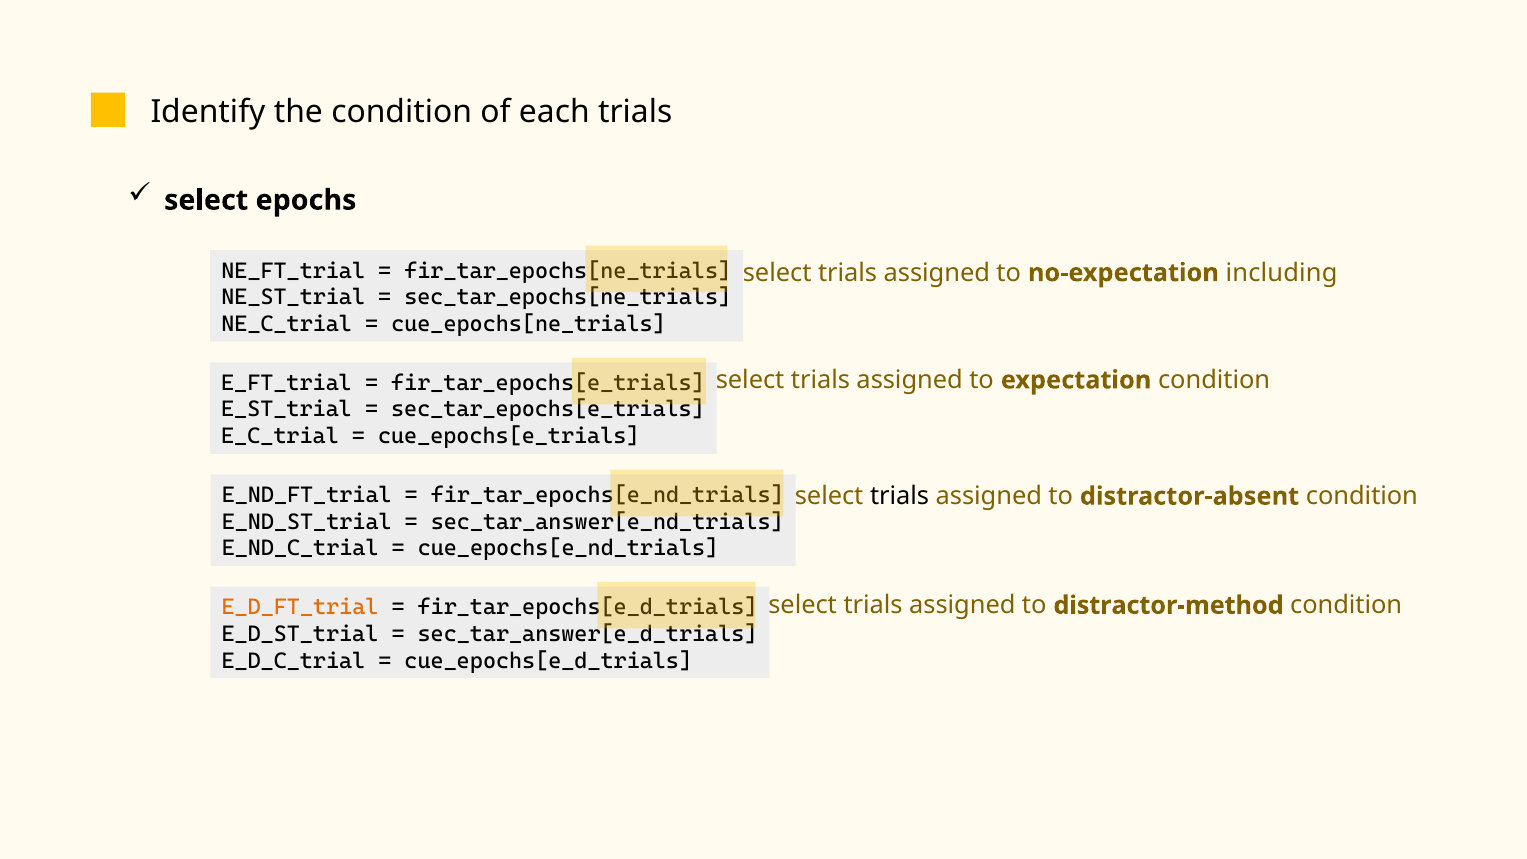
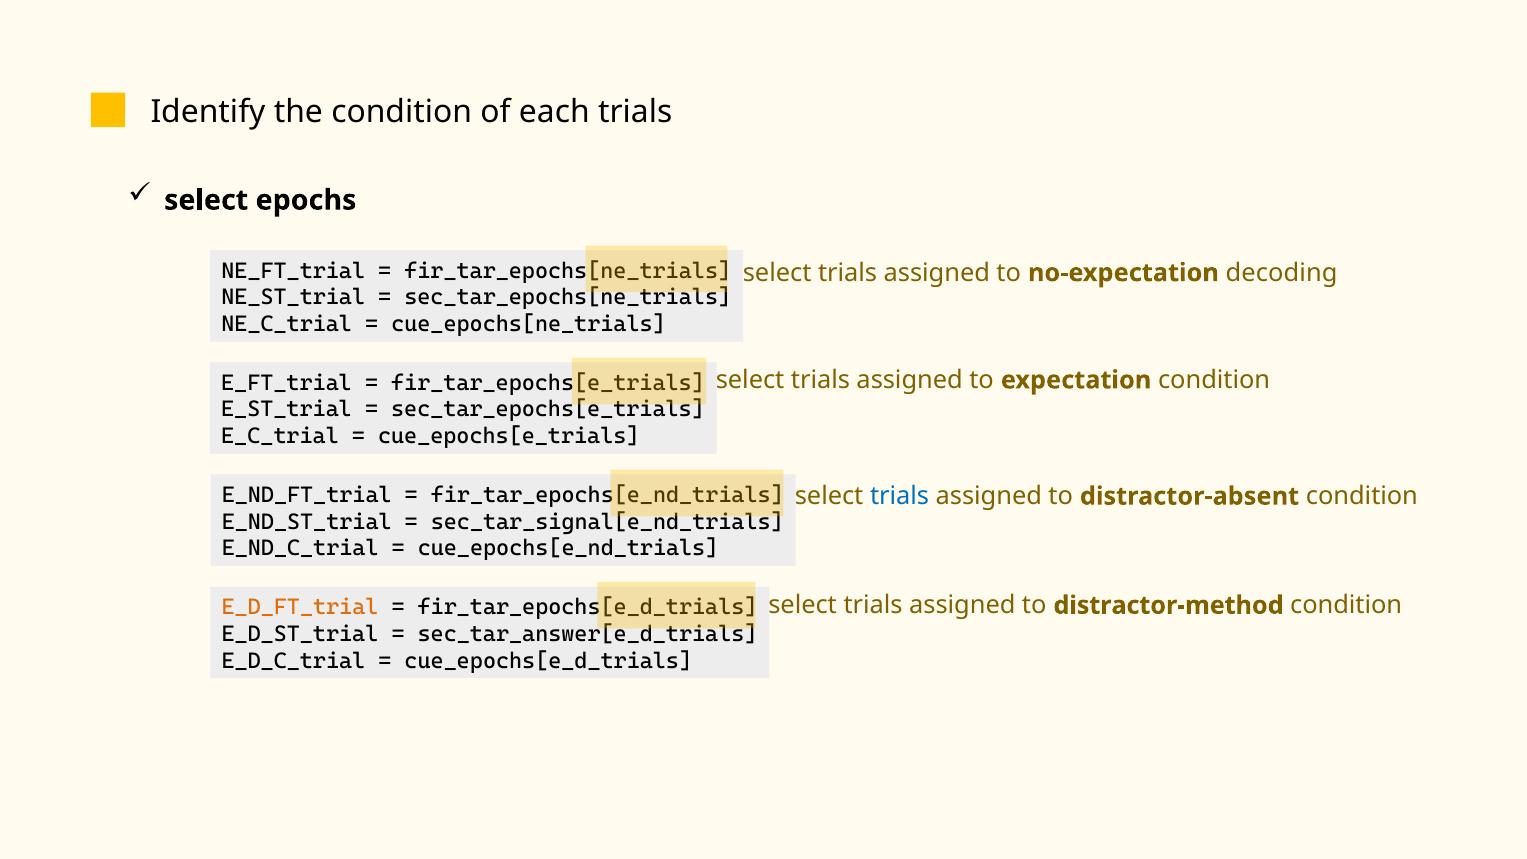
including: including -> decoding
trials at (900, 496) colour: black -> blue
sec_tar_answer[e_nd_trials: sec_tar_answer[e_nd_trials -> sec_tar_signal[e_nd_trials
